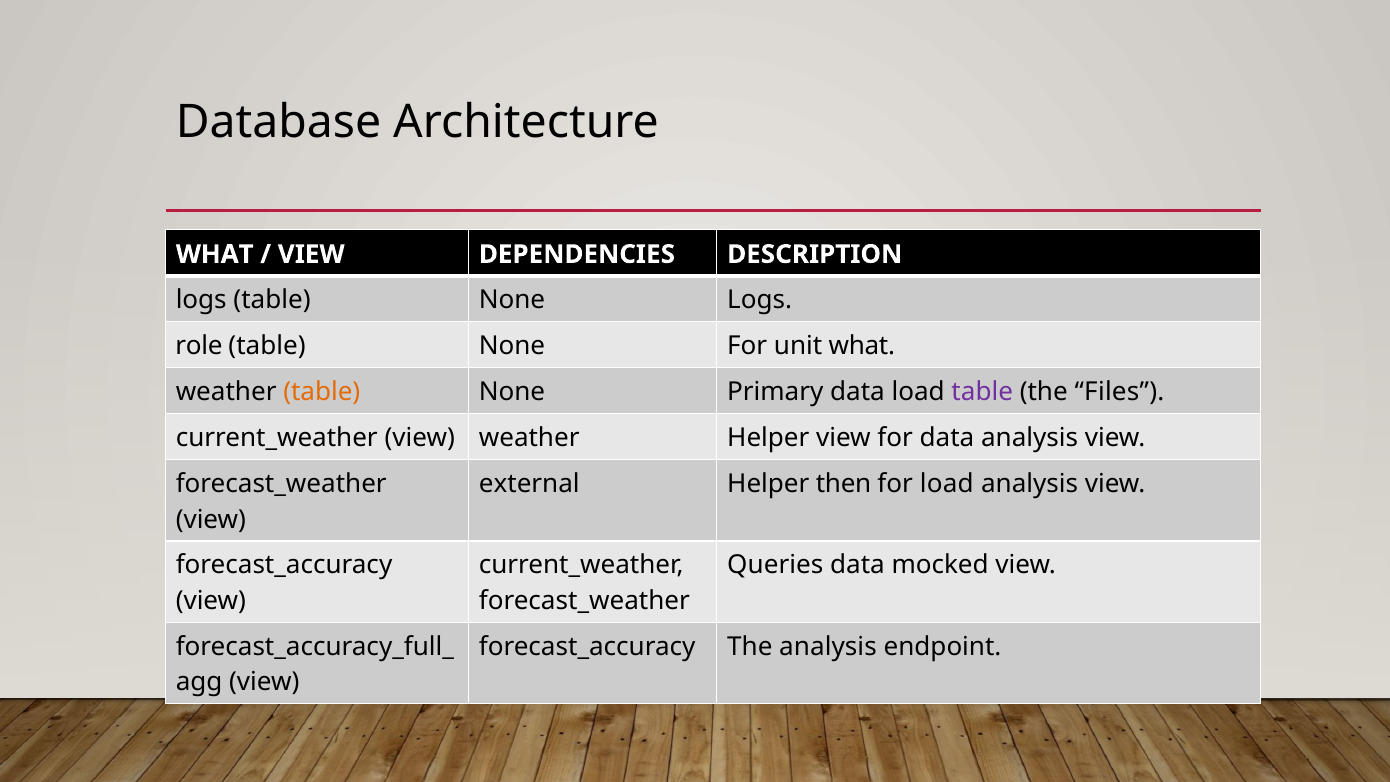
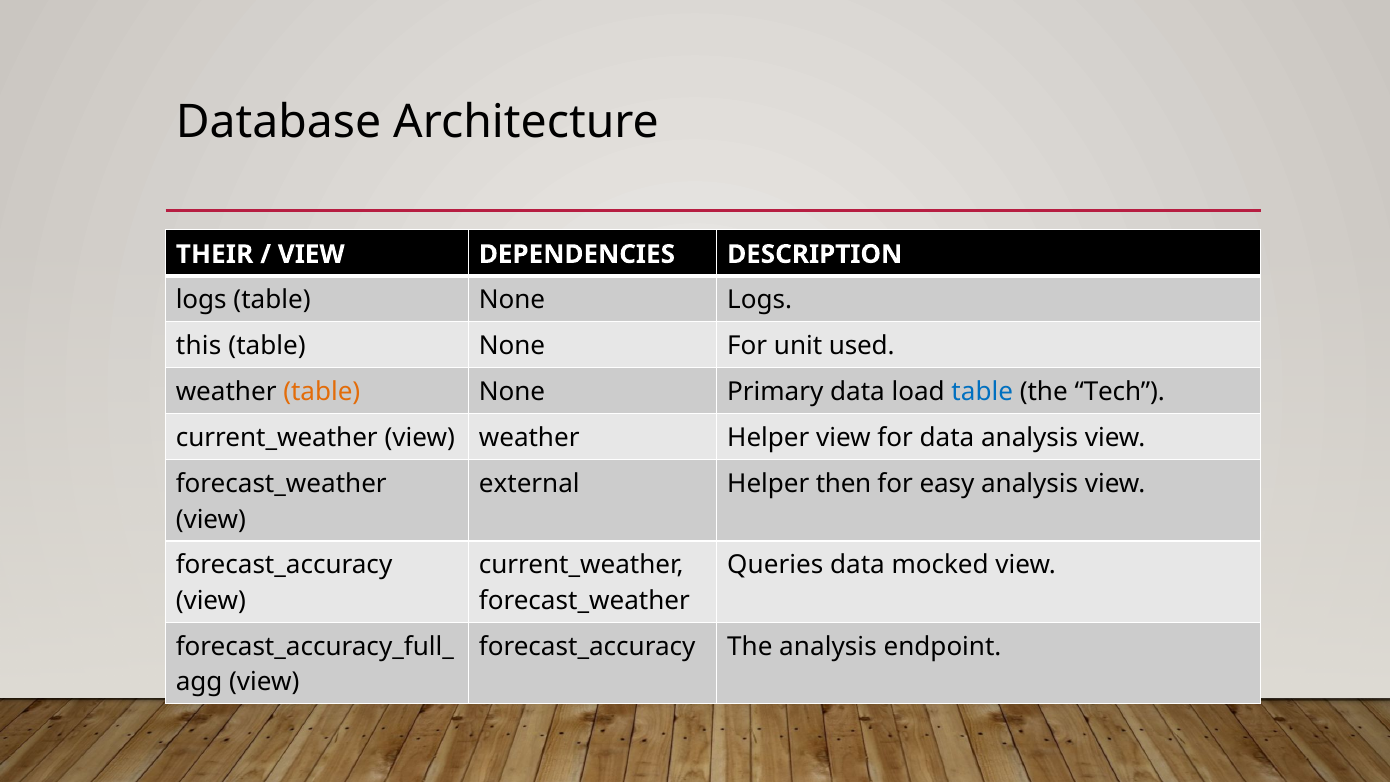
WHAT at (215, 254): WHAT -> THEIR
role: role -> this
unit what: what -> used
table at (982, 392) colour: purple -> blue
Files: Files -> Tech
for load: load -> easy
